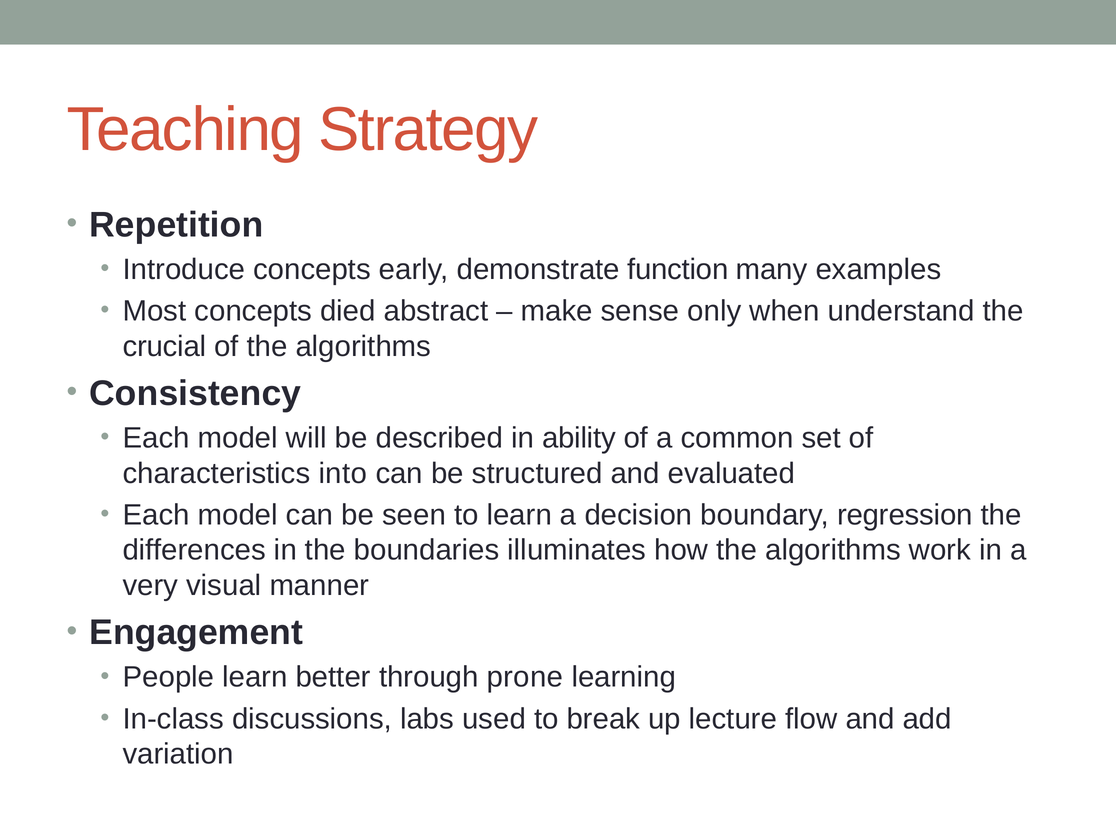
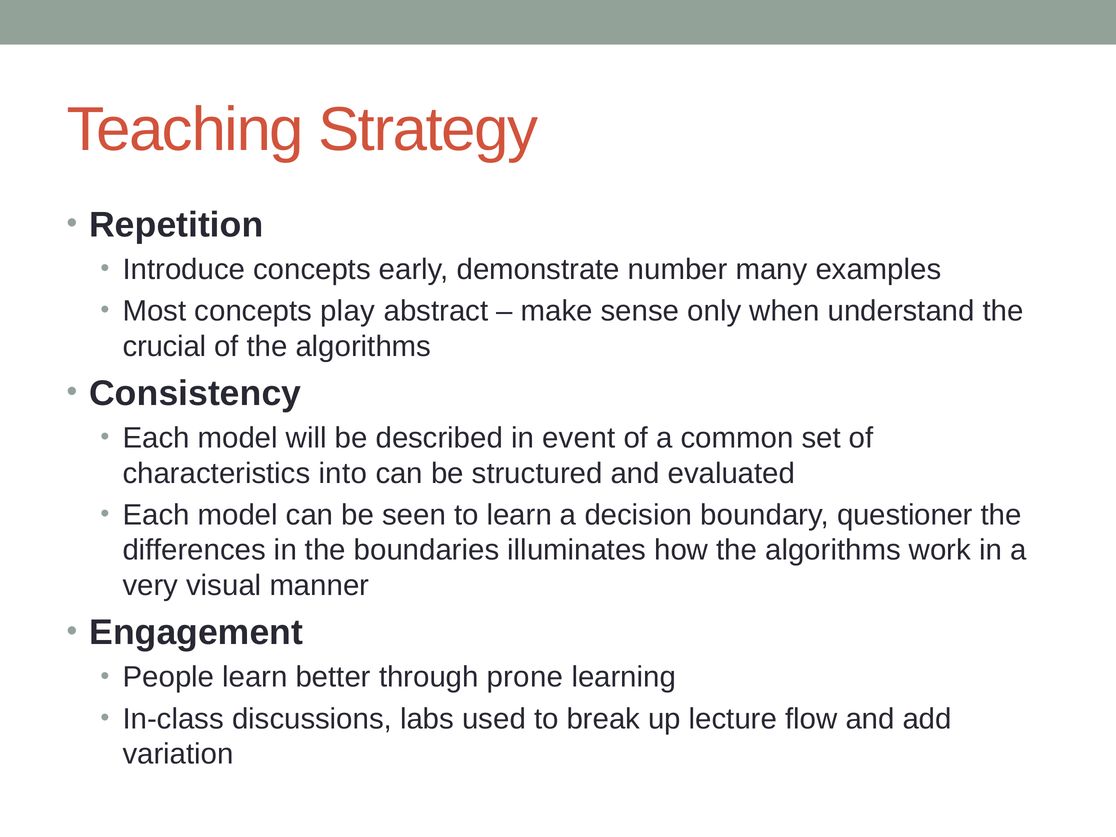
function: function -> number
died: died -> play
ability: ability -> event
regression: regression -> questioner
